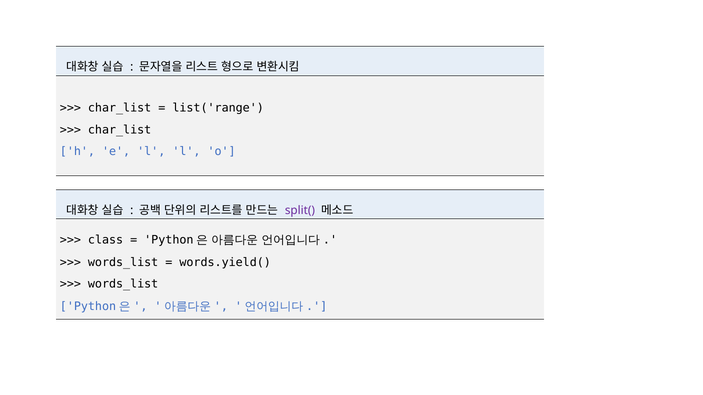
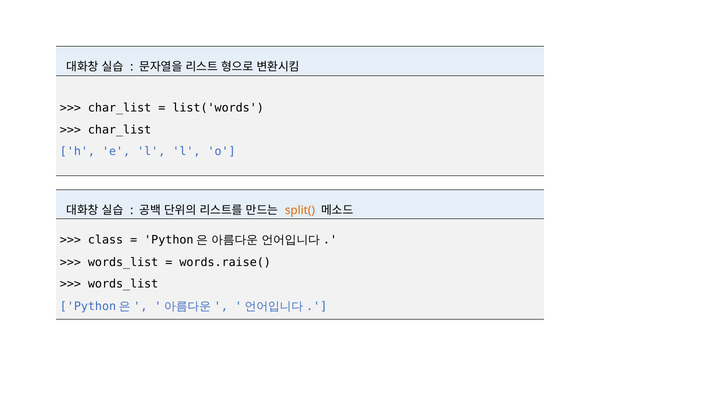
list('range: list('range -> list('words
split( colour: purple -> orange
words.yield(: words.yield( -> words.raise(
